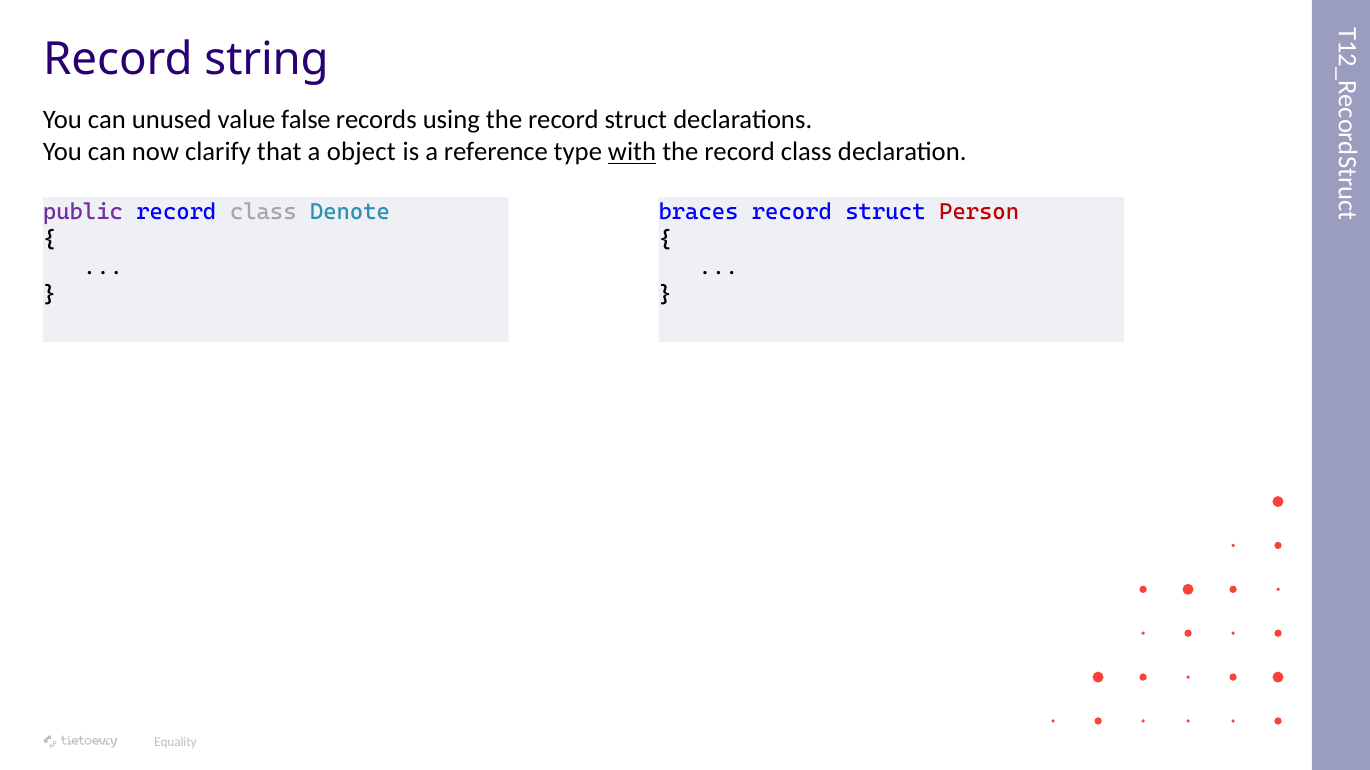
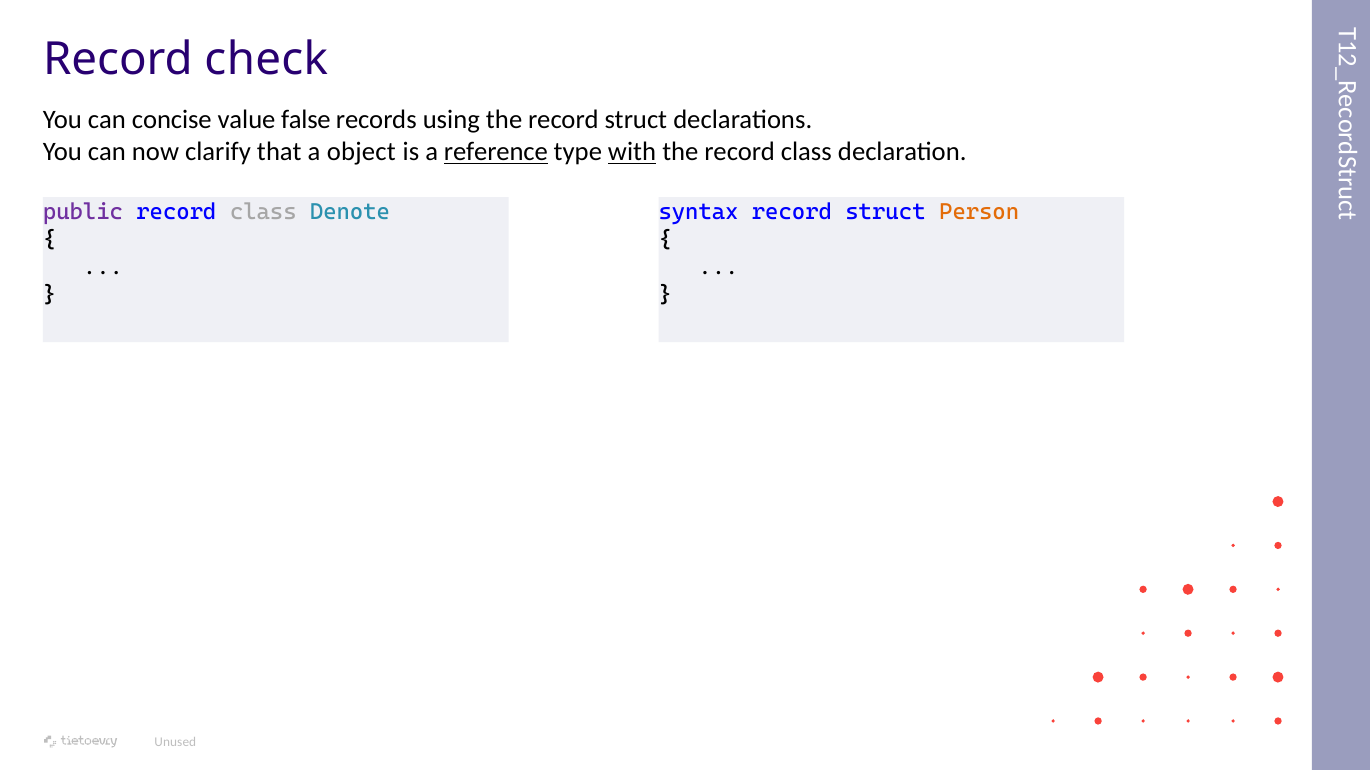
string: string -> check
unused: unused -> concise
reference underline: none -> present
braces: braces -> syntax
Person colour: red -> orange
Equality: Equality -> Unused
